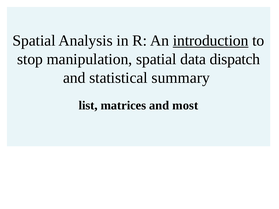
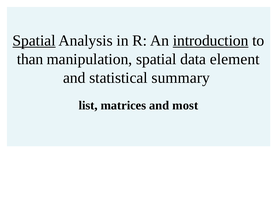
Spatial at (34, 41) underline: none -> present
stop: stop -> than
dispatch: dispatch -> element
